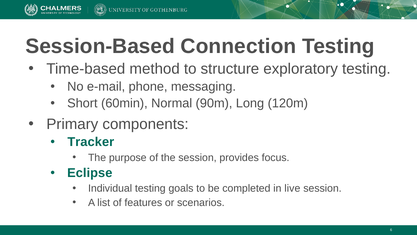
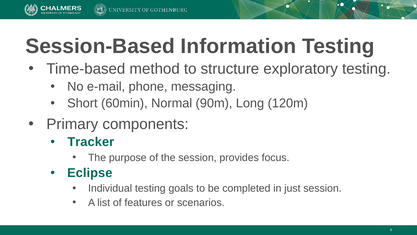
Connection: Connection -> Information
live: live -> just
